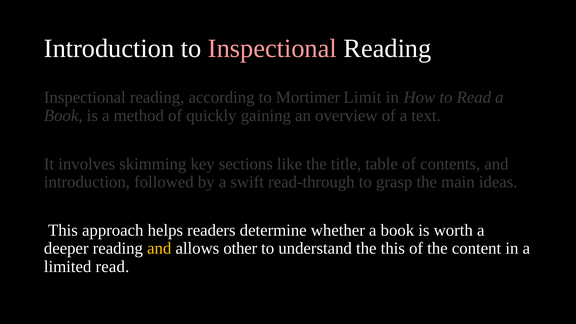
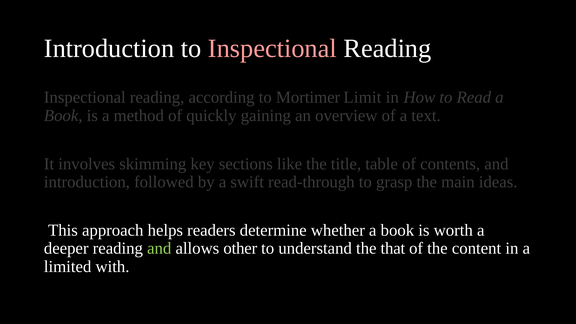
and at (159, 248) colour: yellow -> light green
the this: this -> that
limited read: read -> with
